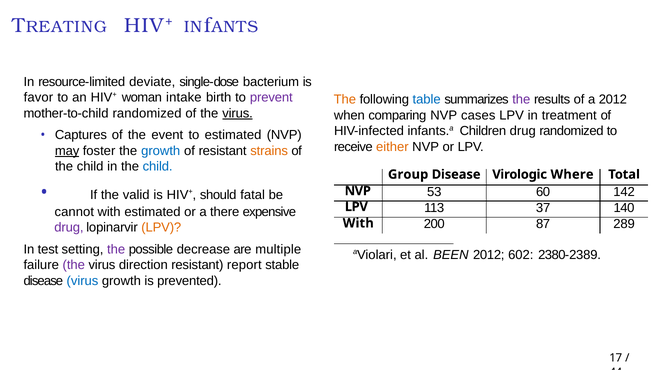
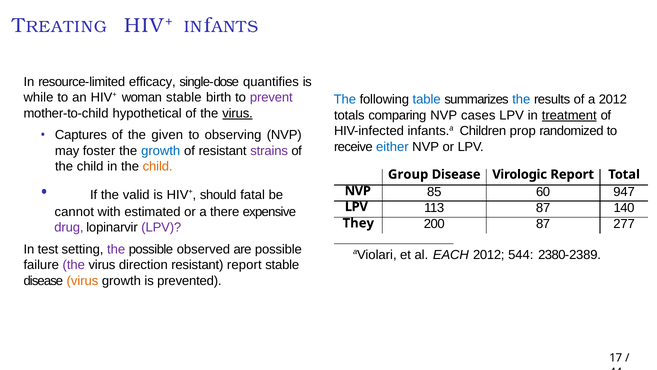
deviate: deviate -> efficacy
bacterium: bacterium -> quantifies
favor: favor -> while
woman intake: intake -> stable
The at (345, 99) colour: orange -> blue
the at (521, 99) colour: purple -> blue
mother-to-child randomized: randomized -> hypothetical
when: when -> totals
treatment underline: none -> present
Children drug: drug -> prop
event: event -> given
to estimated: estimated -> observing
either colour: orange -> blue
may underline: present -> none
strains colour: orange -> purple
child at (158, 166) colour: blue -> orange
Virologic Where: Where -> Report
53: 53 -> 85
142: 142 -> 947
113 37: 37 -> 87
With at (358, 223): With -> They
289: 289 -> 277
LPV at (161, 227) colour: orange -> purple
decrease: decrease -> observed
are multiple: multiple -> possible
BEEN: BEEN -> EACH
602: 602 -> 544
virus at (82, 281) colour: blue -> orange
